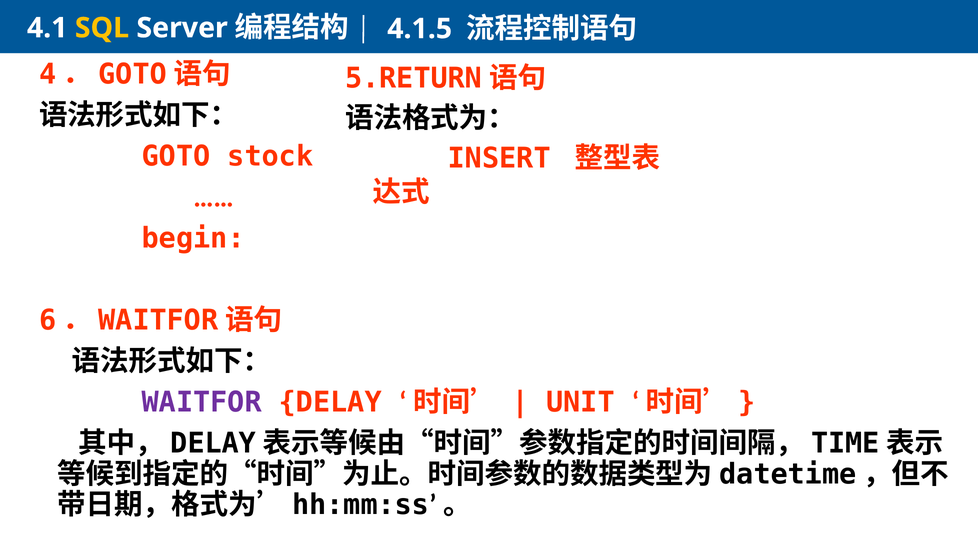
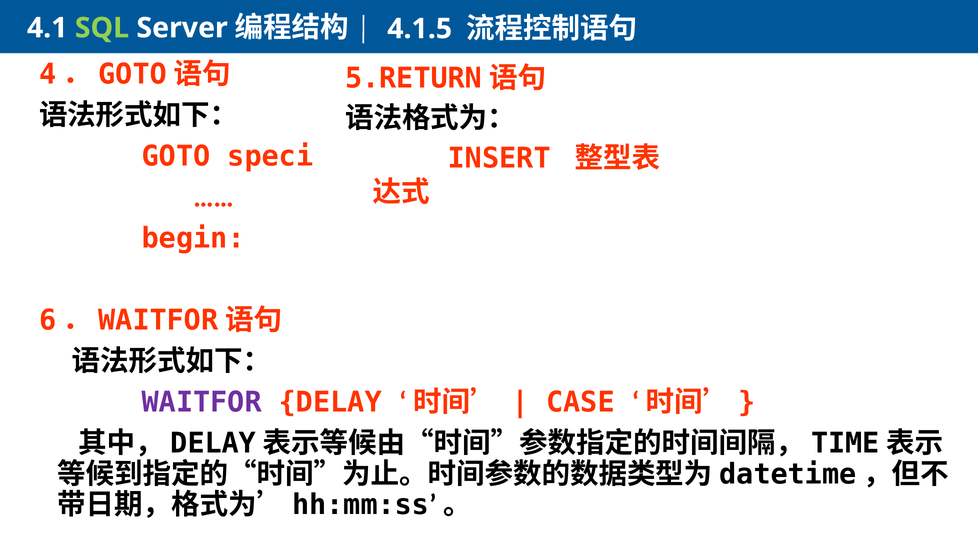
SQL colour: yellow -> light green
stock: stock -> speci
UNIT: UNIT -> CASE
